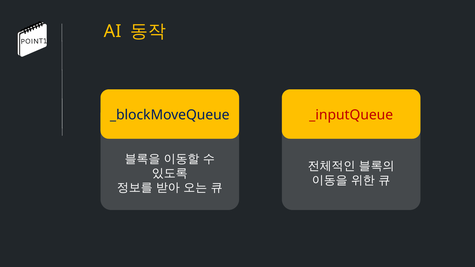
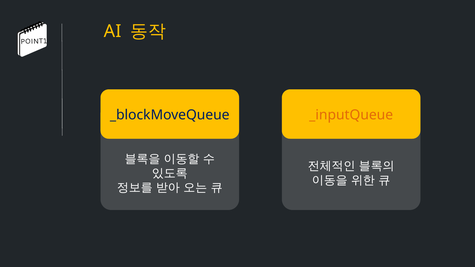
_inputQueue colour: red -> orange
